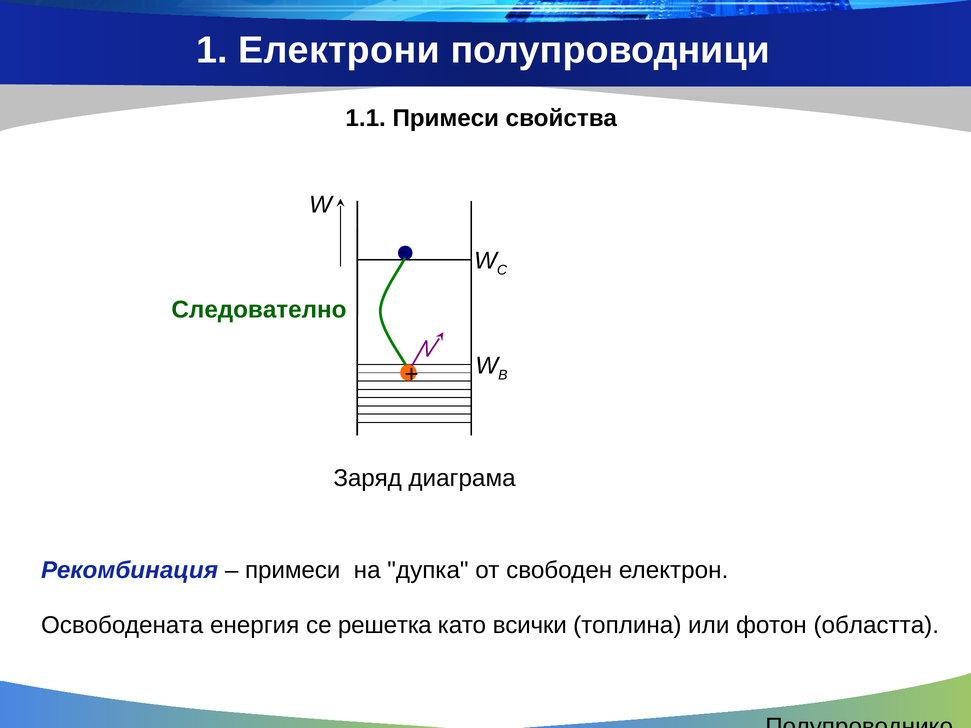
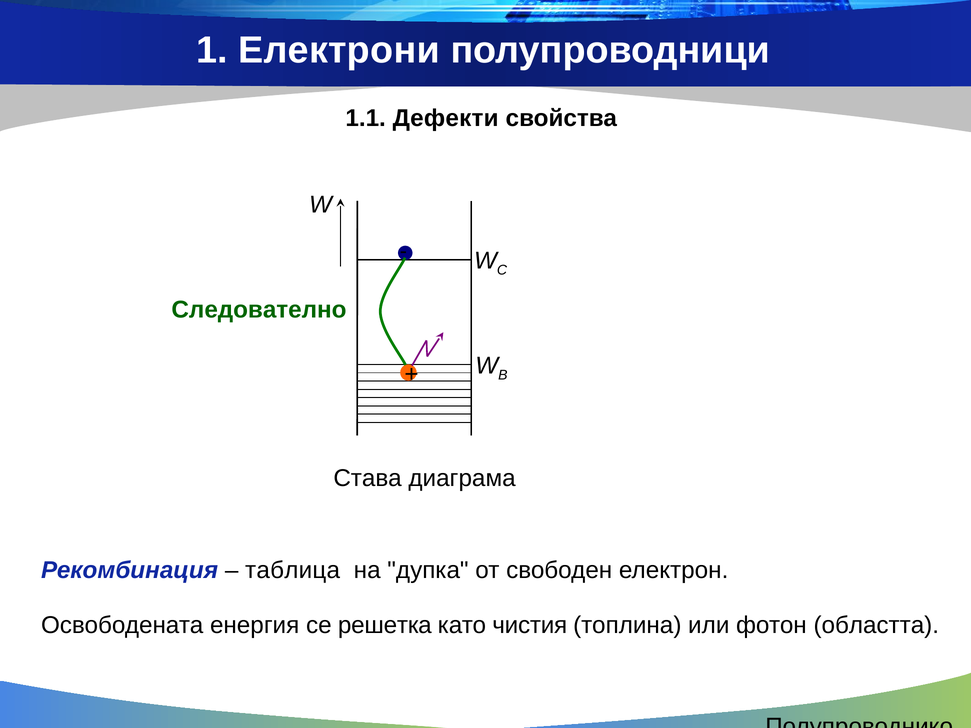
1.1 Примеси: Примеси -> Дефекти
Заряд: Заряд -> Става
примеси at (293, 570): примеси -> таблица
всички: всички -> чистия
